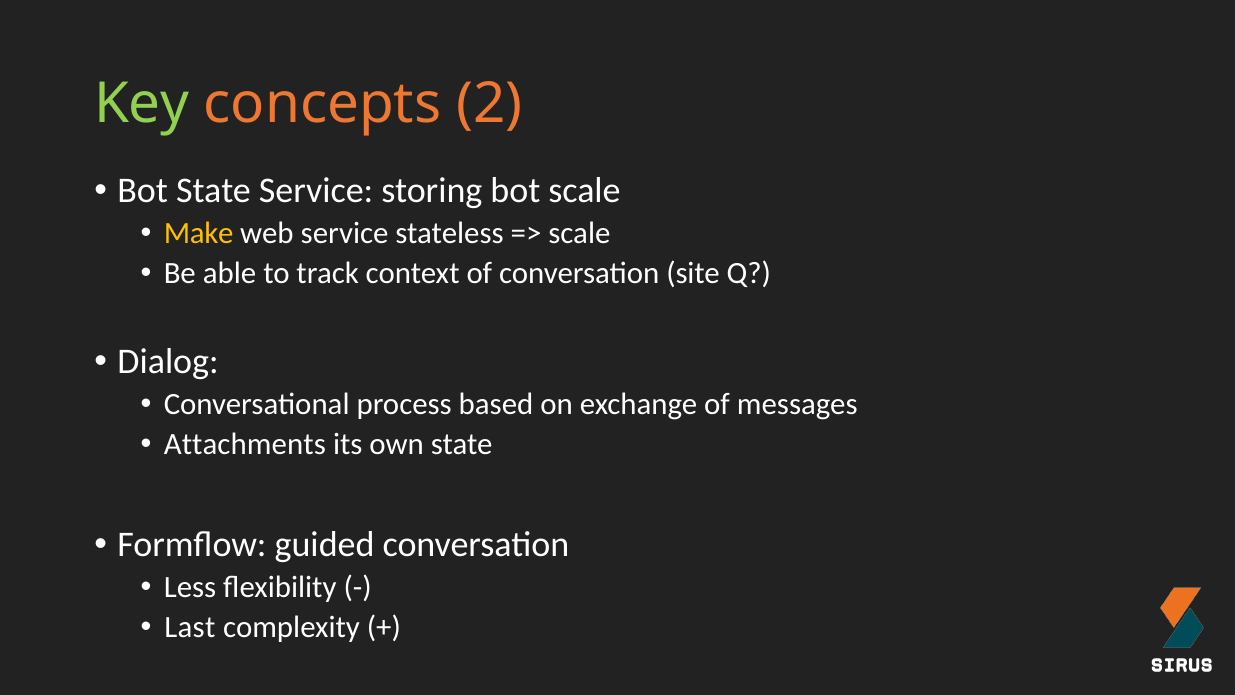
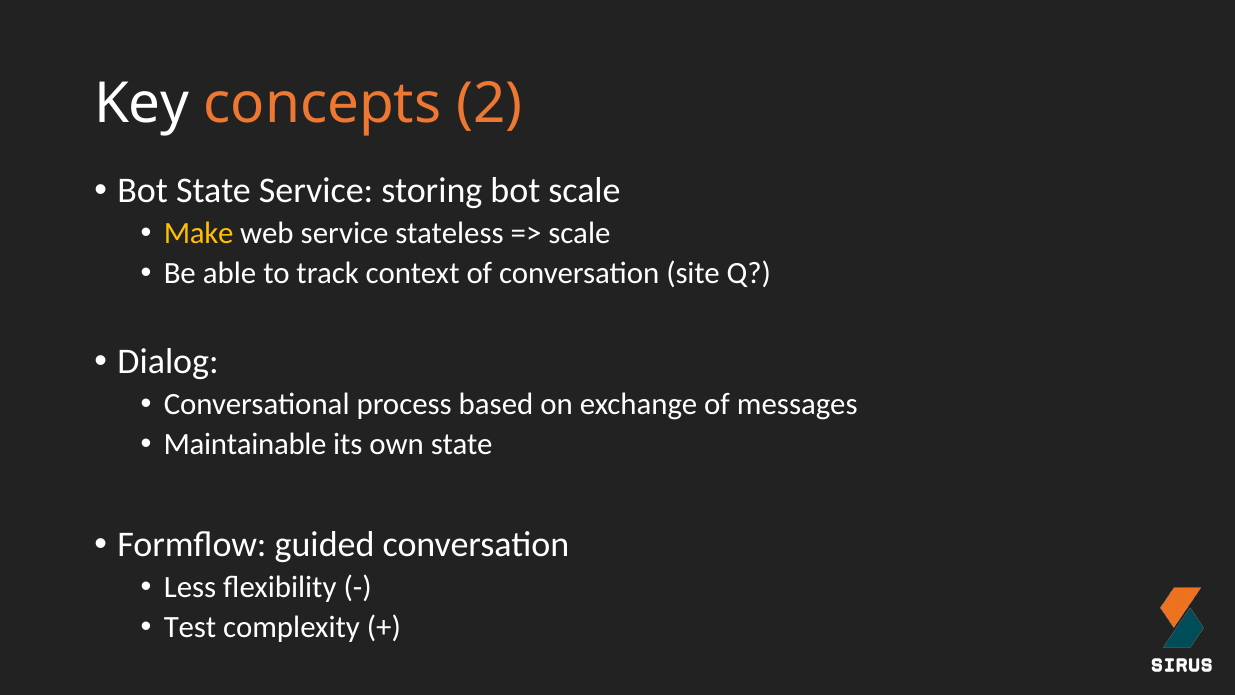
Key colour: light green -> white
Attachments: Attachments -> Maintainable
Last: Last -> Test
